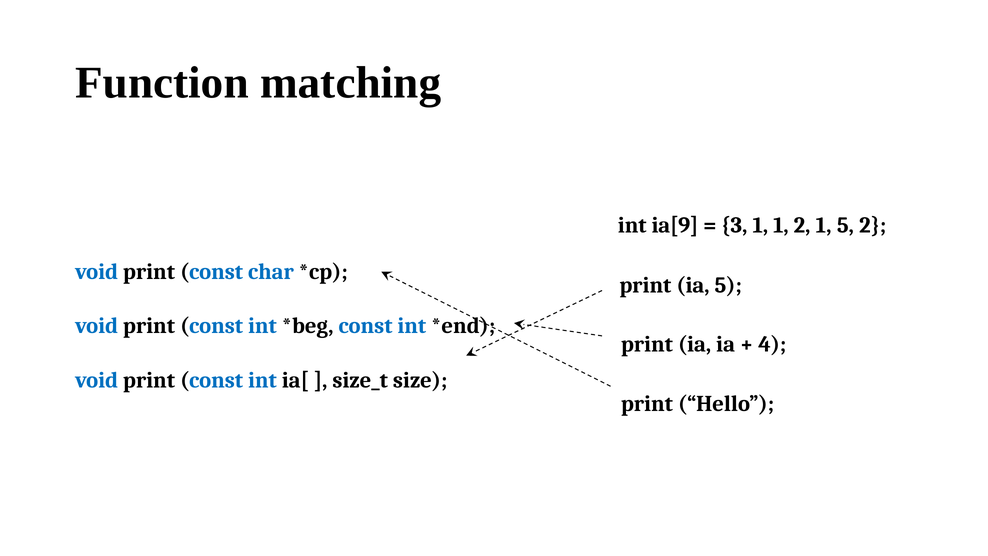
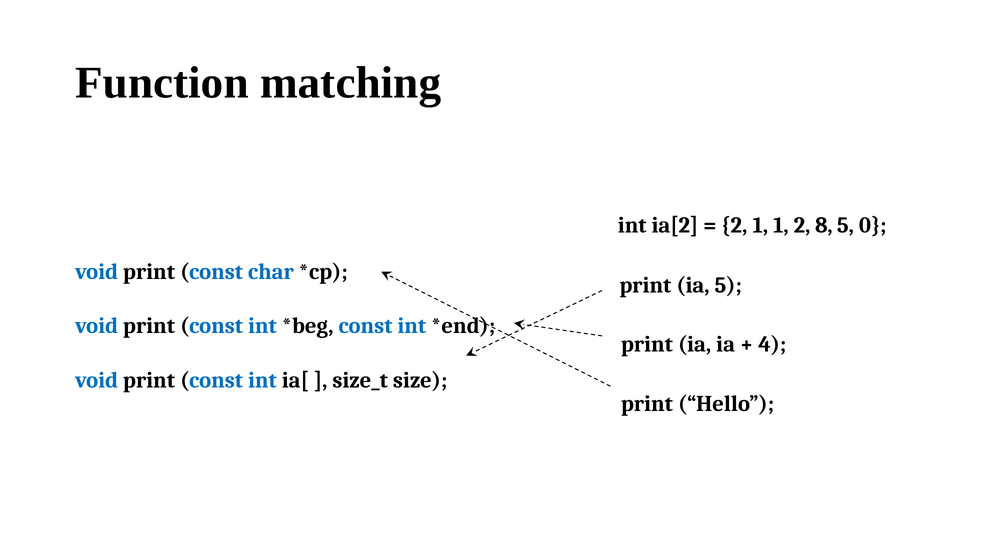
ia[9: ia[9 -> ia[2
3 at (734, 225): 3 -> 2
2 1: 1 -> 8
5 2: 2 -> 0
